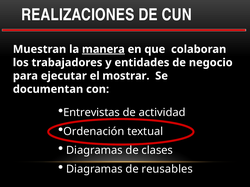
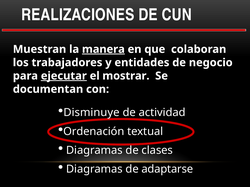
ejecutar underline: none -> present
Entrevistas: Entrevistas -> Disminuye
reusables: reusables -> adaptarse
